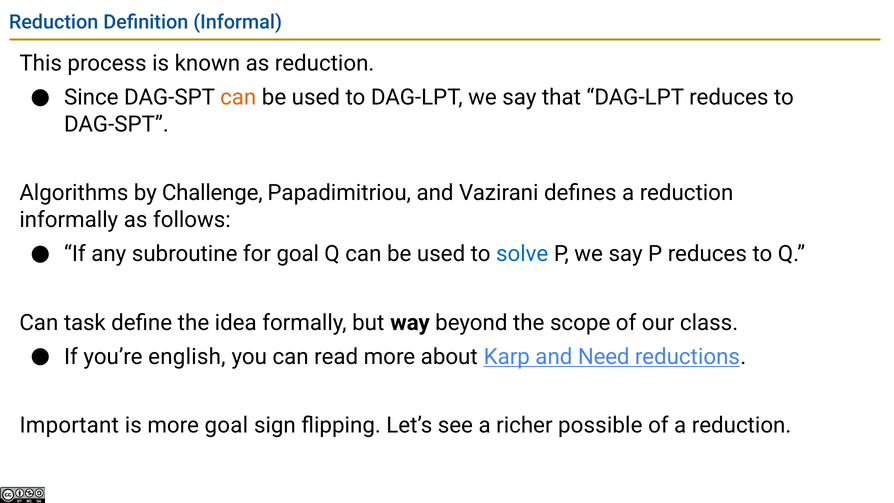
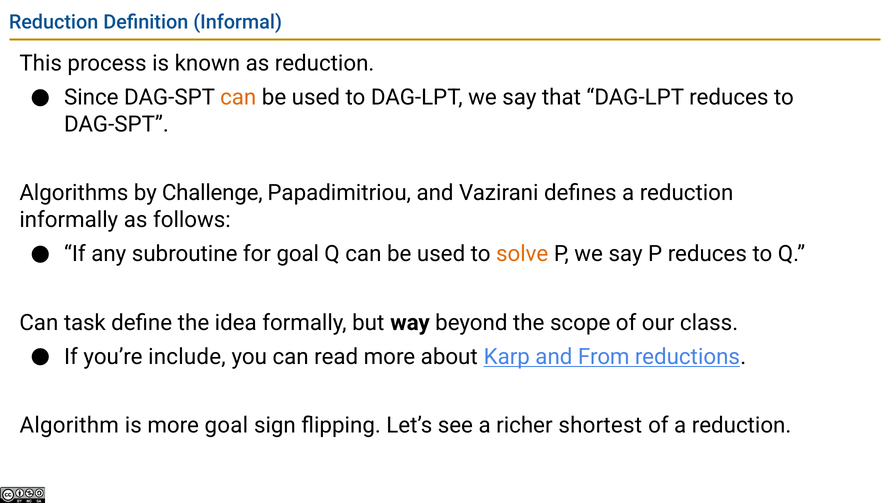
solve colour: blue -> orange
english: english -> include
Need: Need -> From
Important: Important -> Algorithm
possible: possible -> shortest
